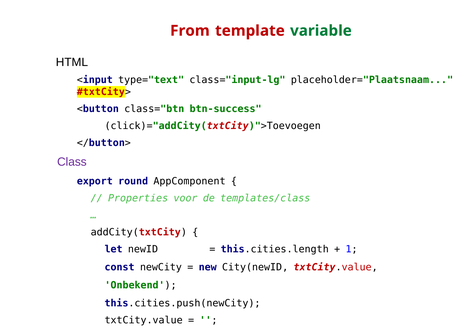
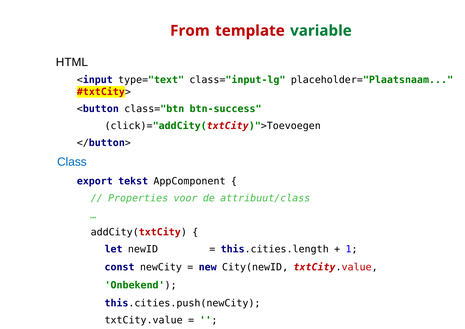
Class colour: purple -> blue
round: round -> tekst
templates/class: templates/class -> attribuut/class
